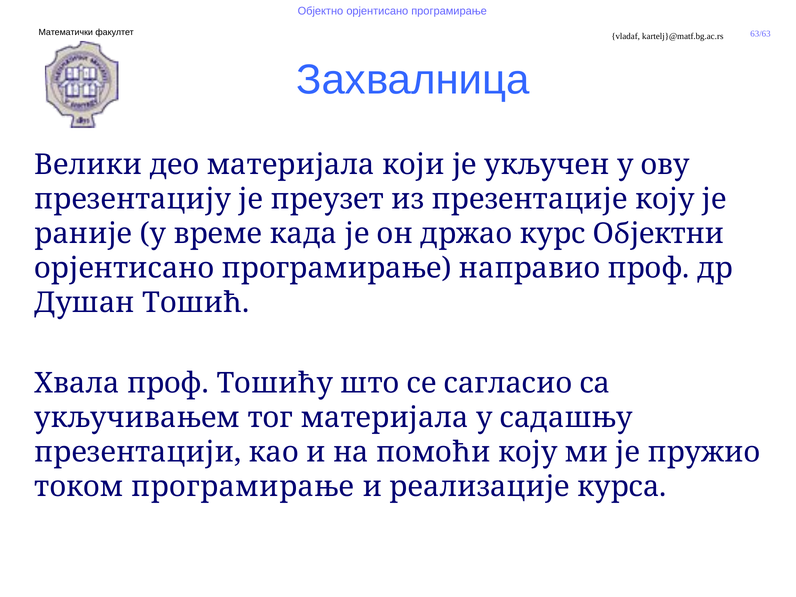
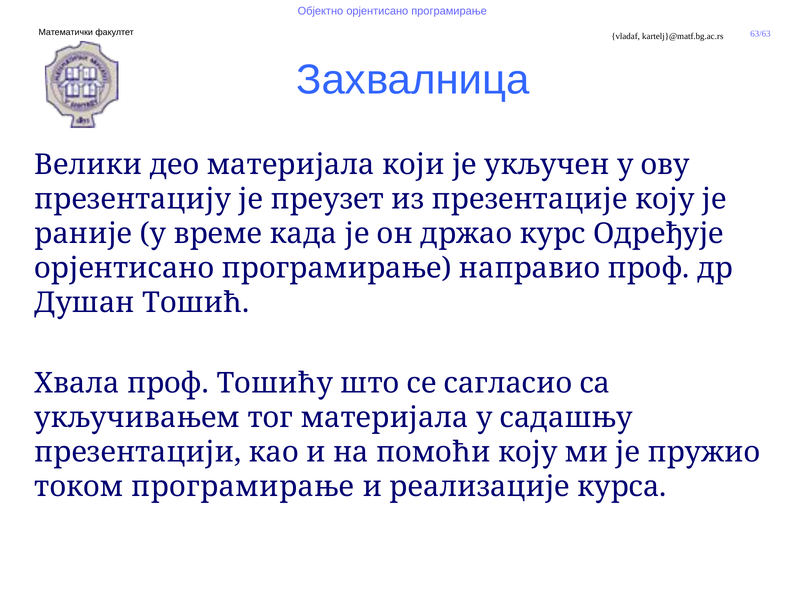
Објектни: Објектни -> Одређује
